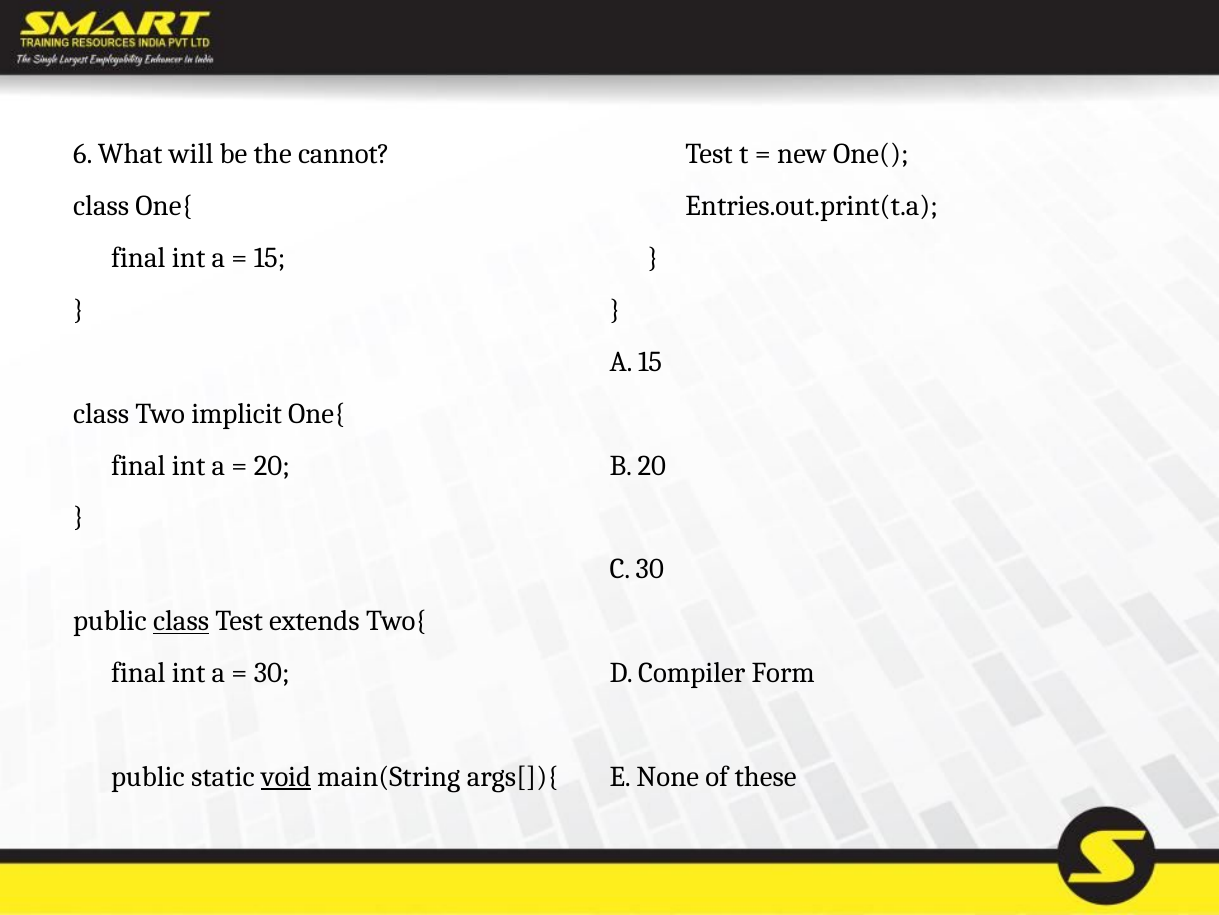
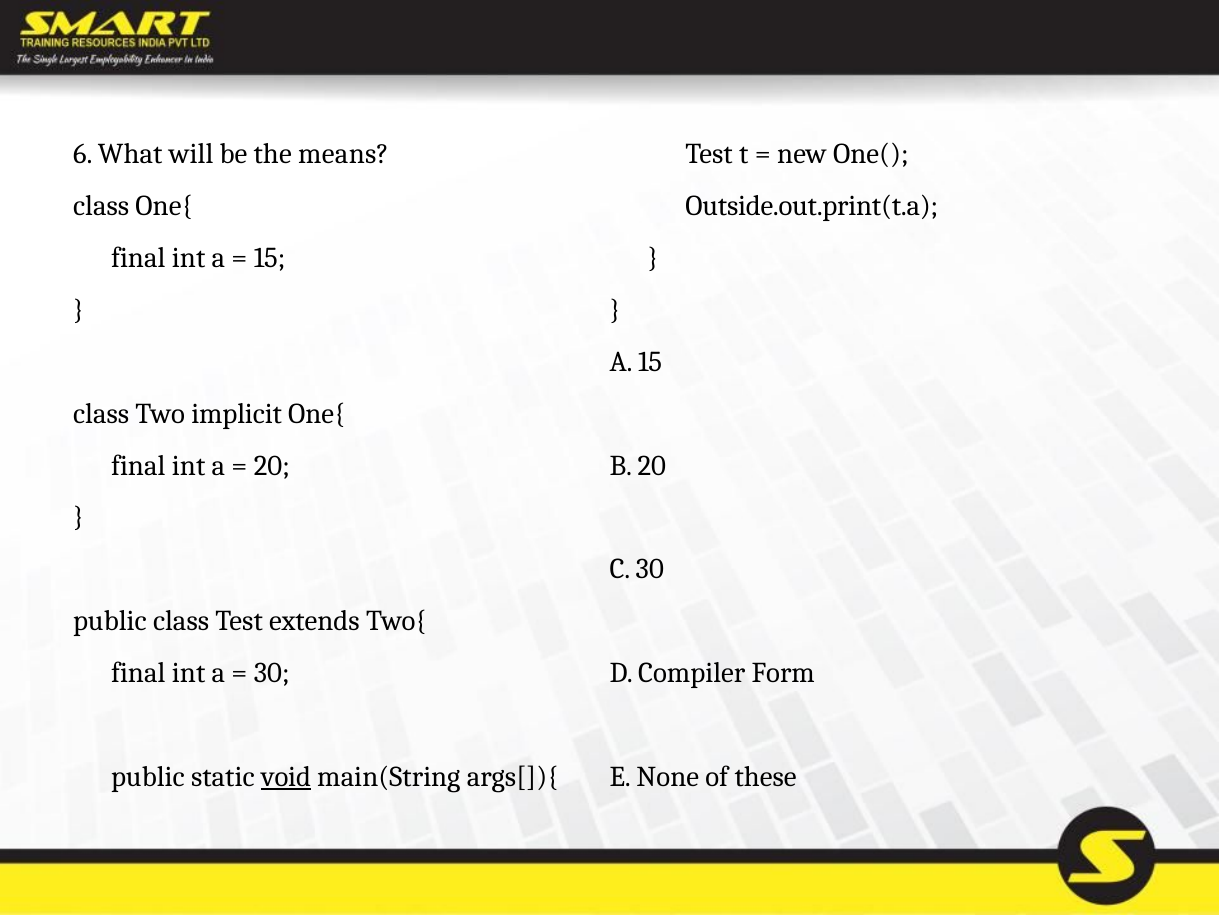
cannot: cannot -> means
Entries.out.print(t.a: Entries.out.print(t.a -> Outside.out.print(t.a
class at (181, 621) underline: present -> none
